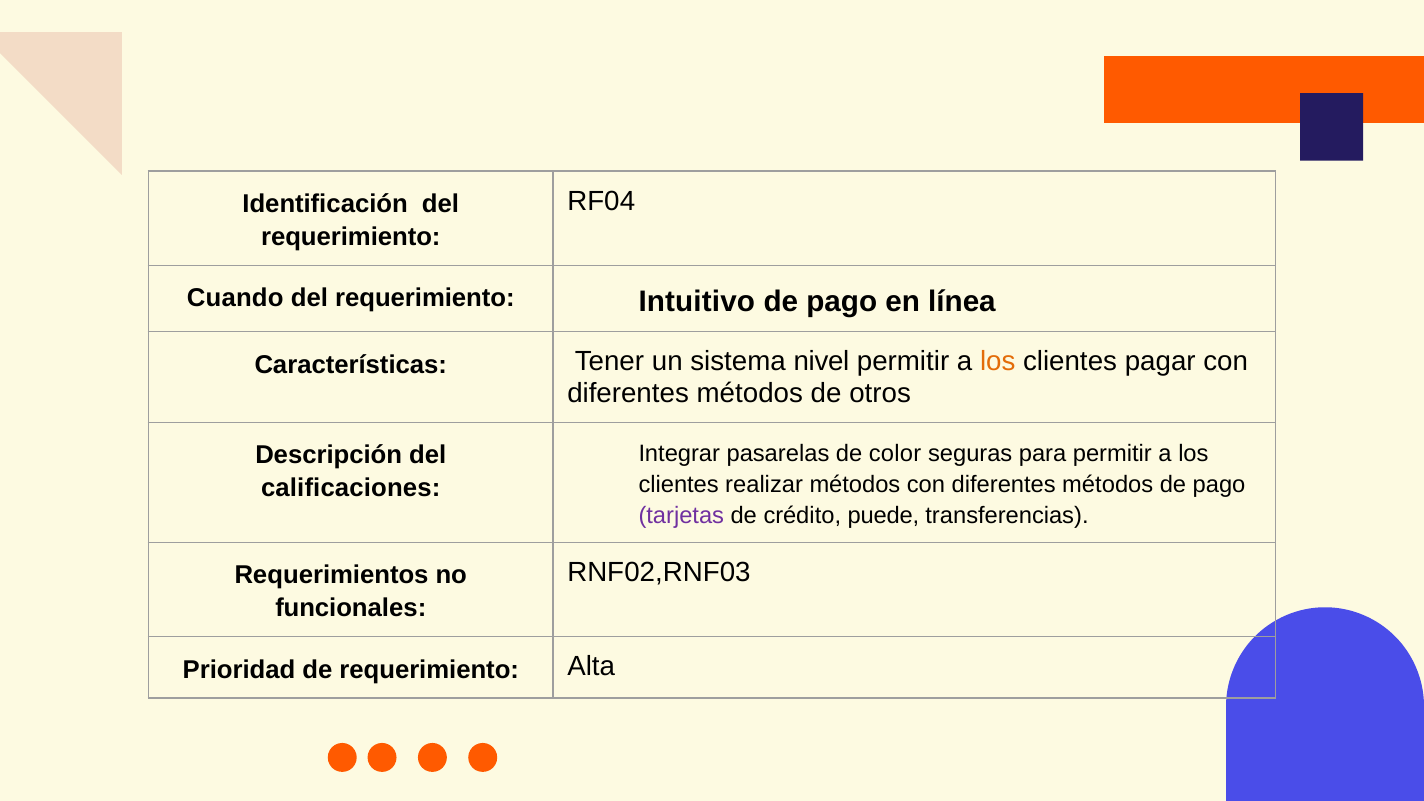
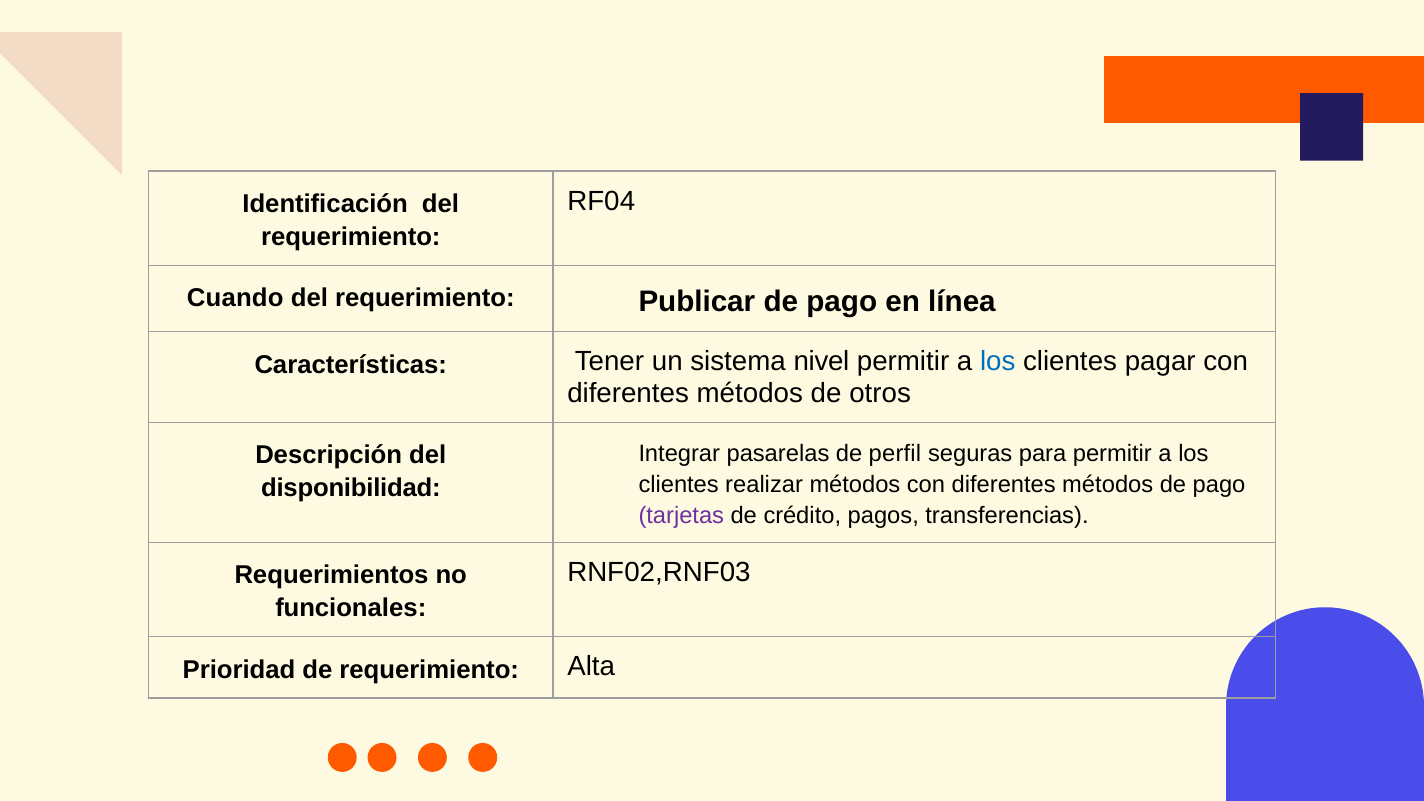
Intuitivo: Intuitivo -> Publicar
los at (998, 362) colour: orange -> blue
color: color -> perfil
calificaciones: calificaciones -> disponibilidad
puede: puede -> pagos
